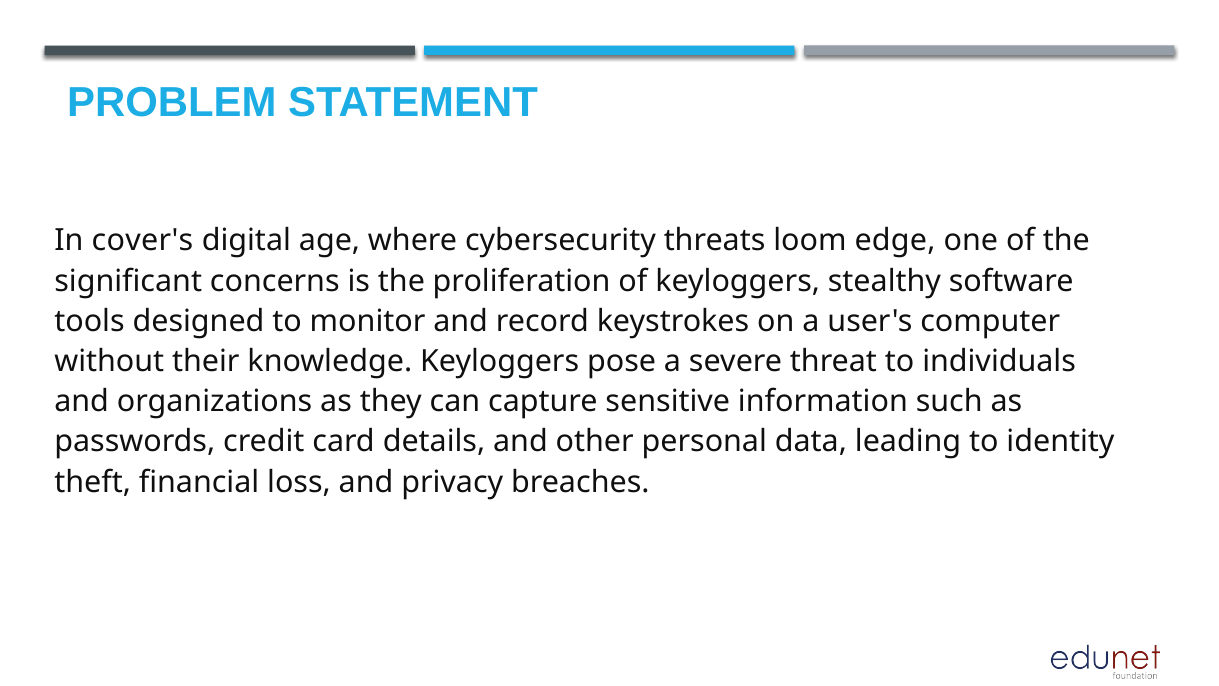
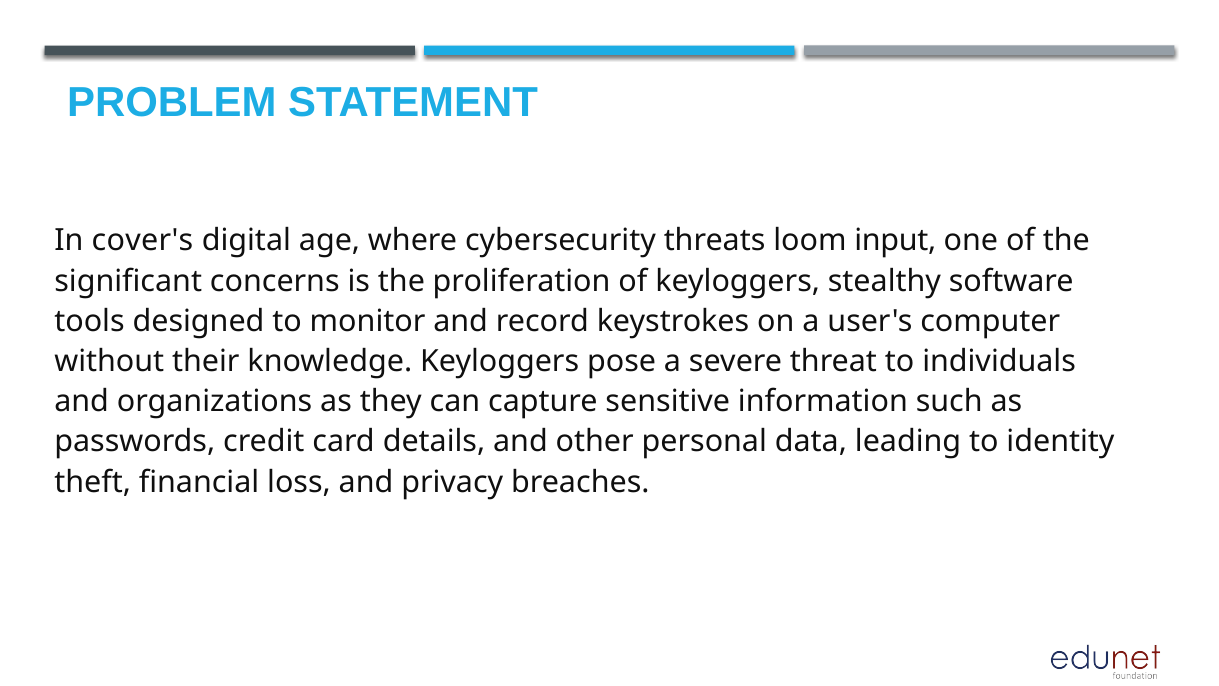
edge: edge -> input
